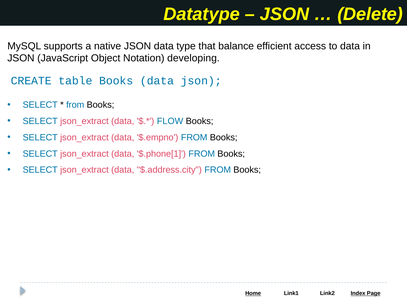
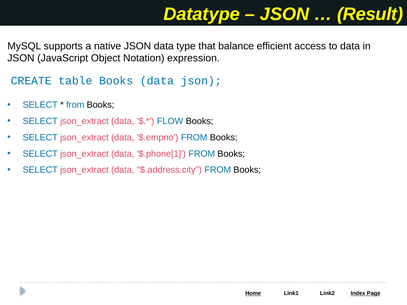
Delete: Delete -> Result
developing: developing -> expression
